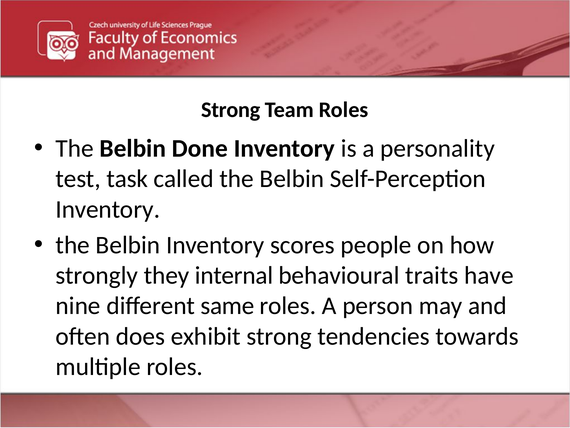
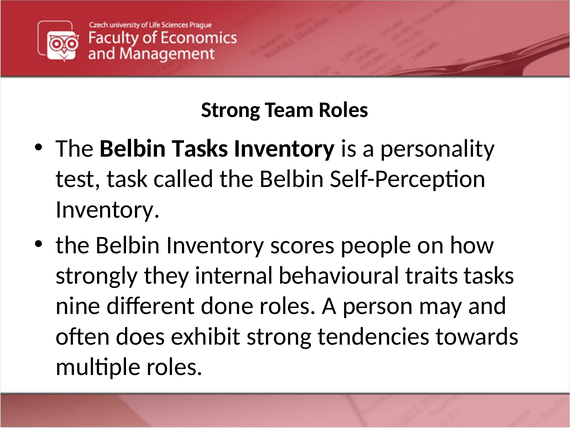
Belbin Done: Done -> Tasks
traits have: have -> tasks
same: same -> done
